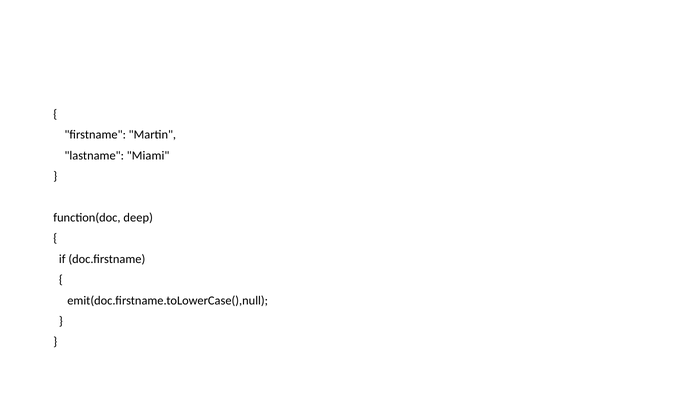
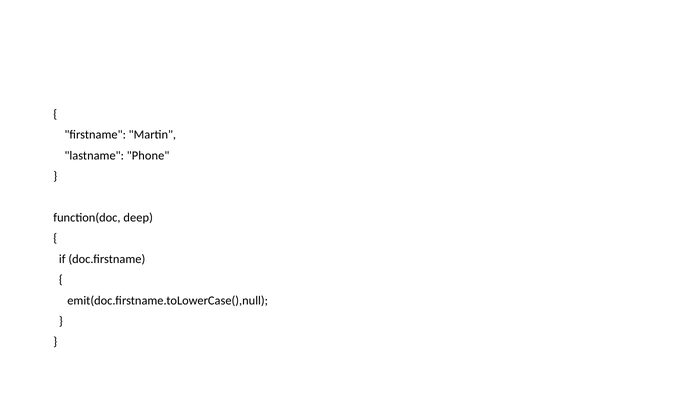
Miami: Miami -> Phone
